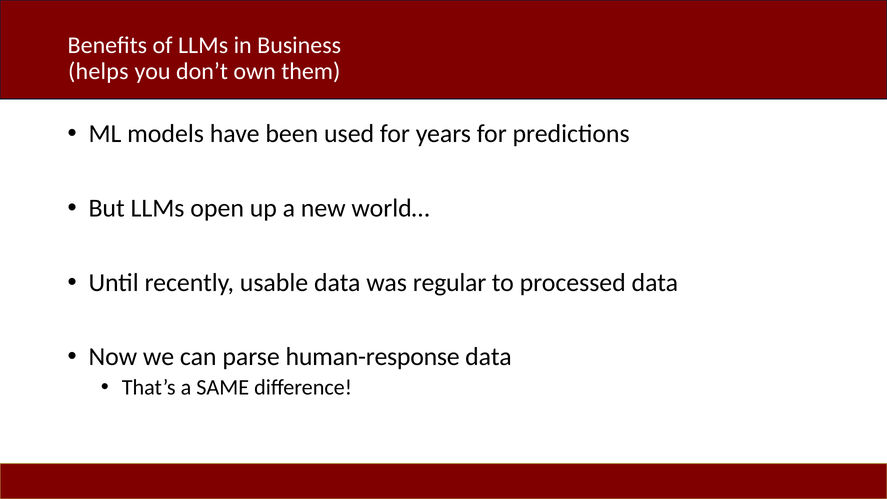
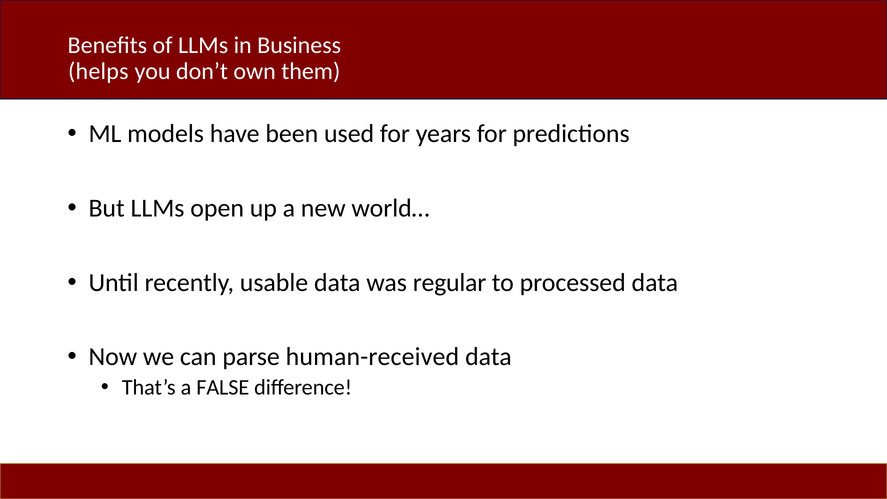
human-response: human-response -> human-received
SAME: SAME -> FALSE
